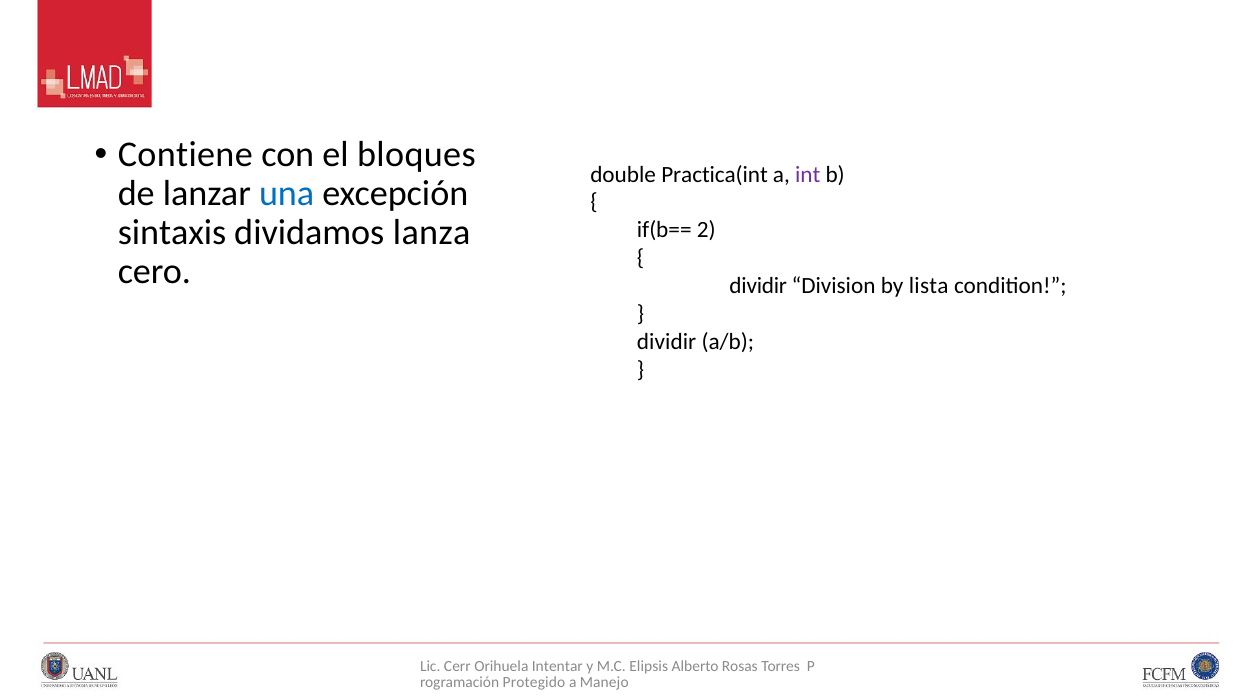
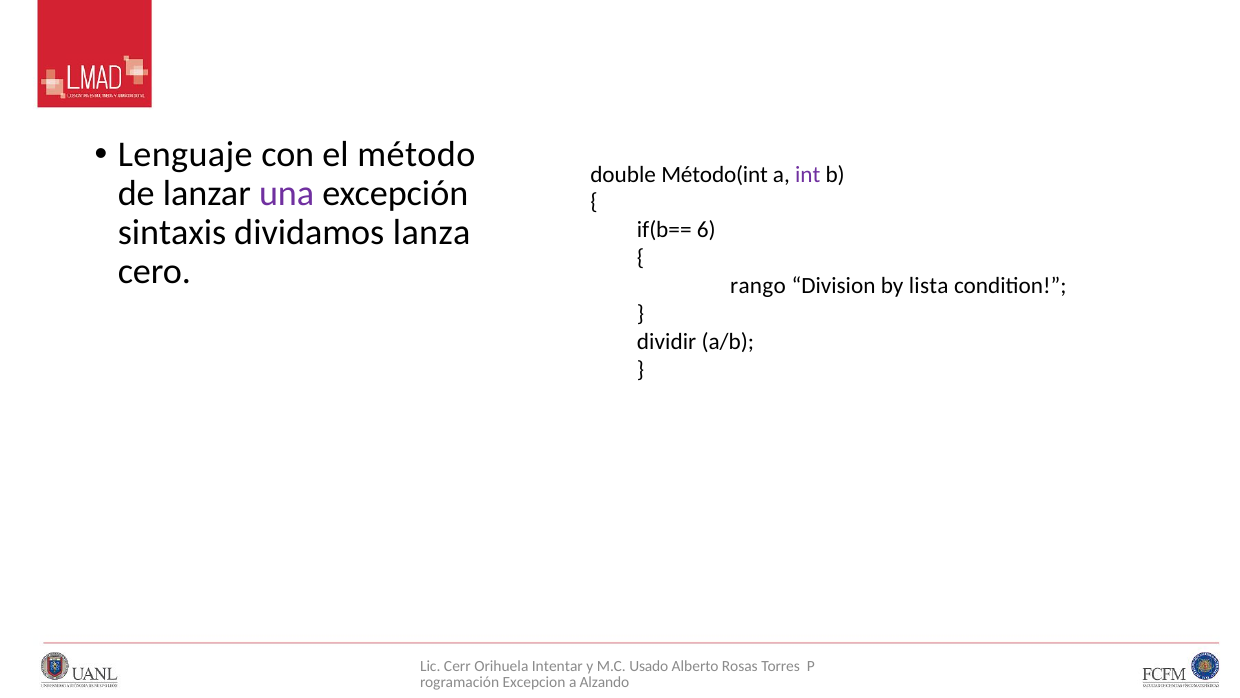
Contiene: Contiene -> Lenguaje
bloques: bloques -> método
Practica(int: Practica(int -> Método(int
una colour: blue -> purple
2: 2 -> 6
dividir at (758, 286): dividir -> rango
Elipsis: Elipsis -> Usado
Protegido: Protegido -> Excepcion
Manejo: Manejo -> Alzando
